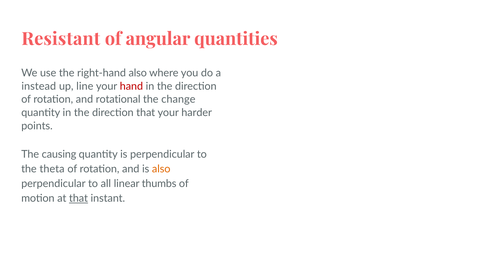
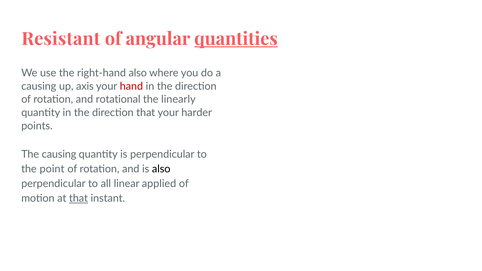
quantities underline: none -> present
instead at (39, 86): instead -> causing
line: line -> axis
change: change -> linearly
theta: theta -> point
also at (161, 169) colour: orange -> black
thumbs: thumbs -> applied
